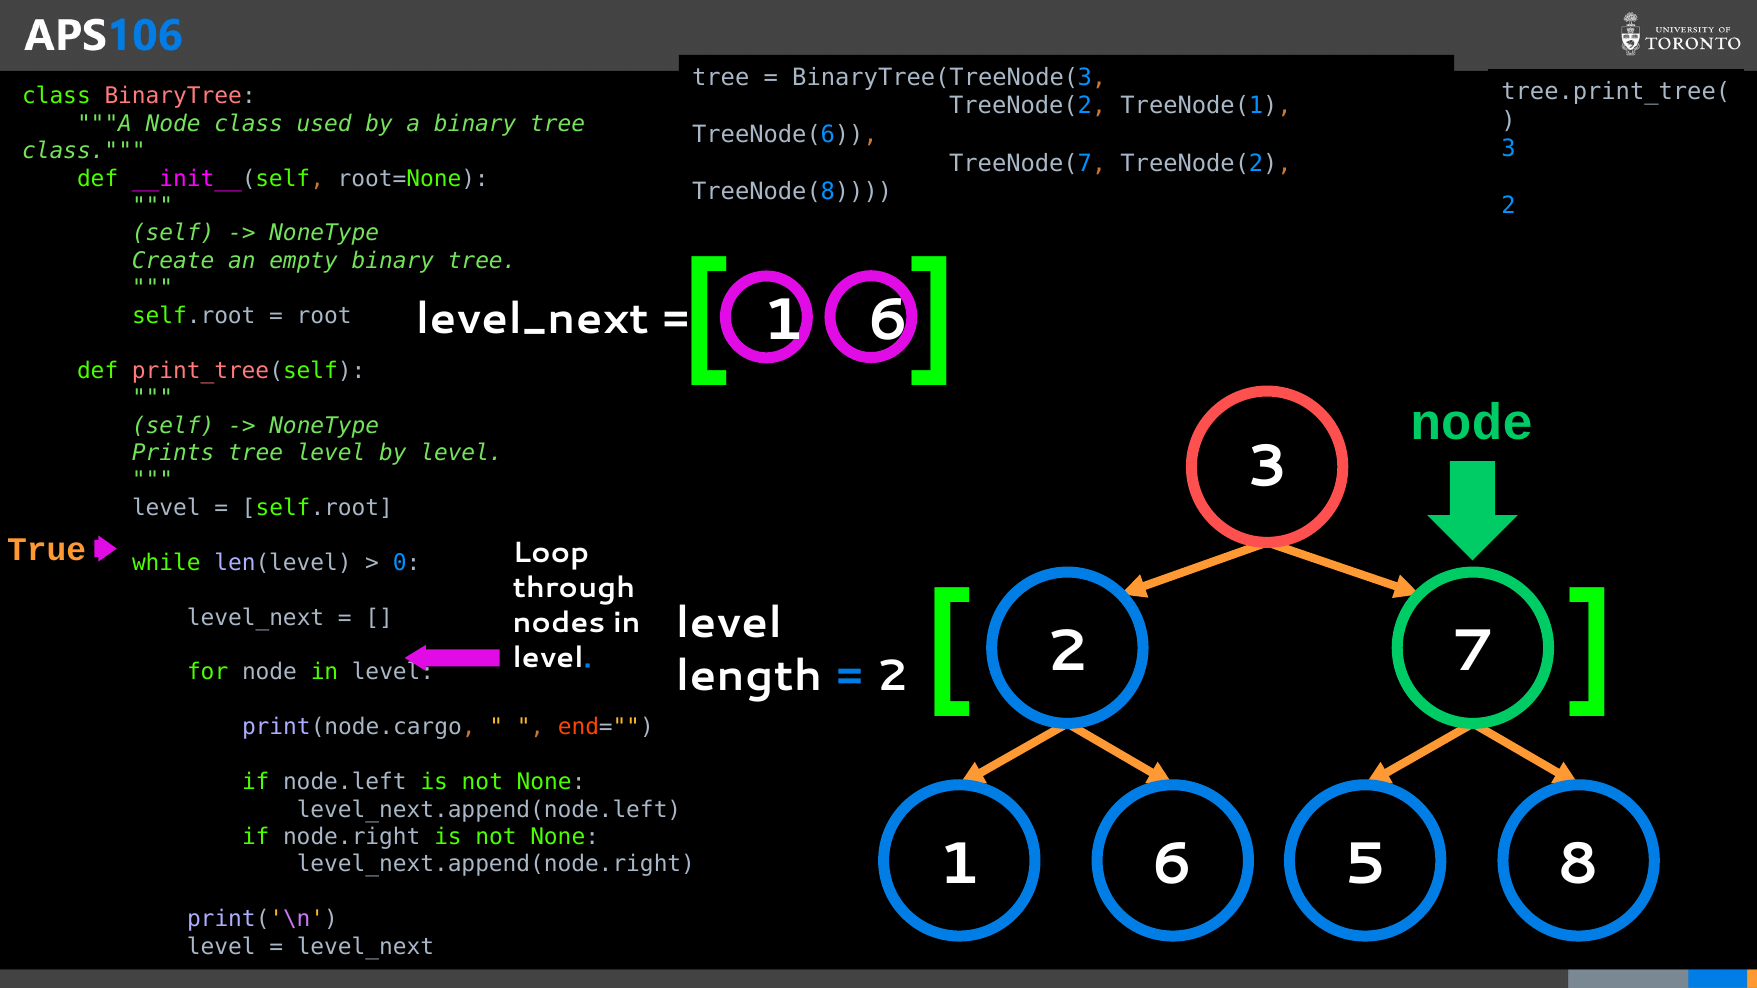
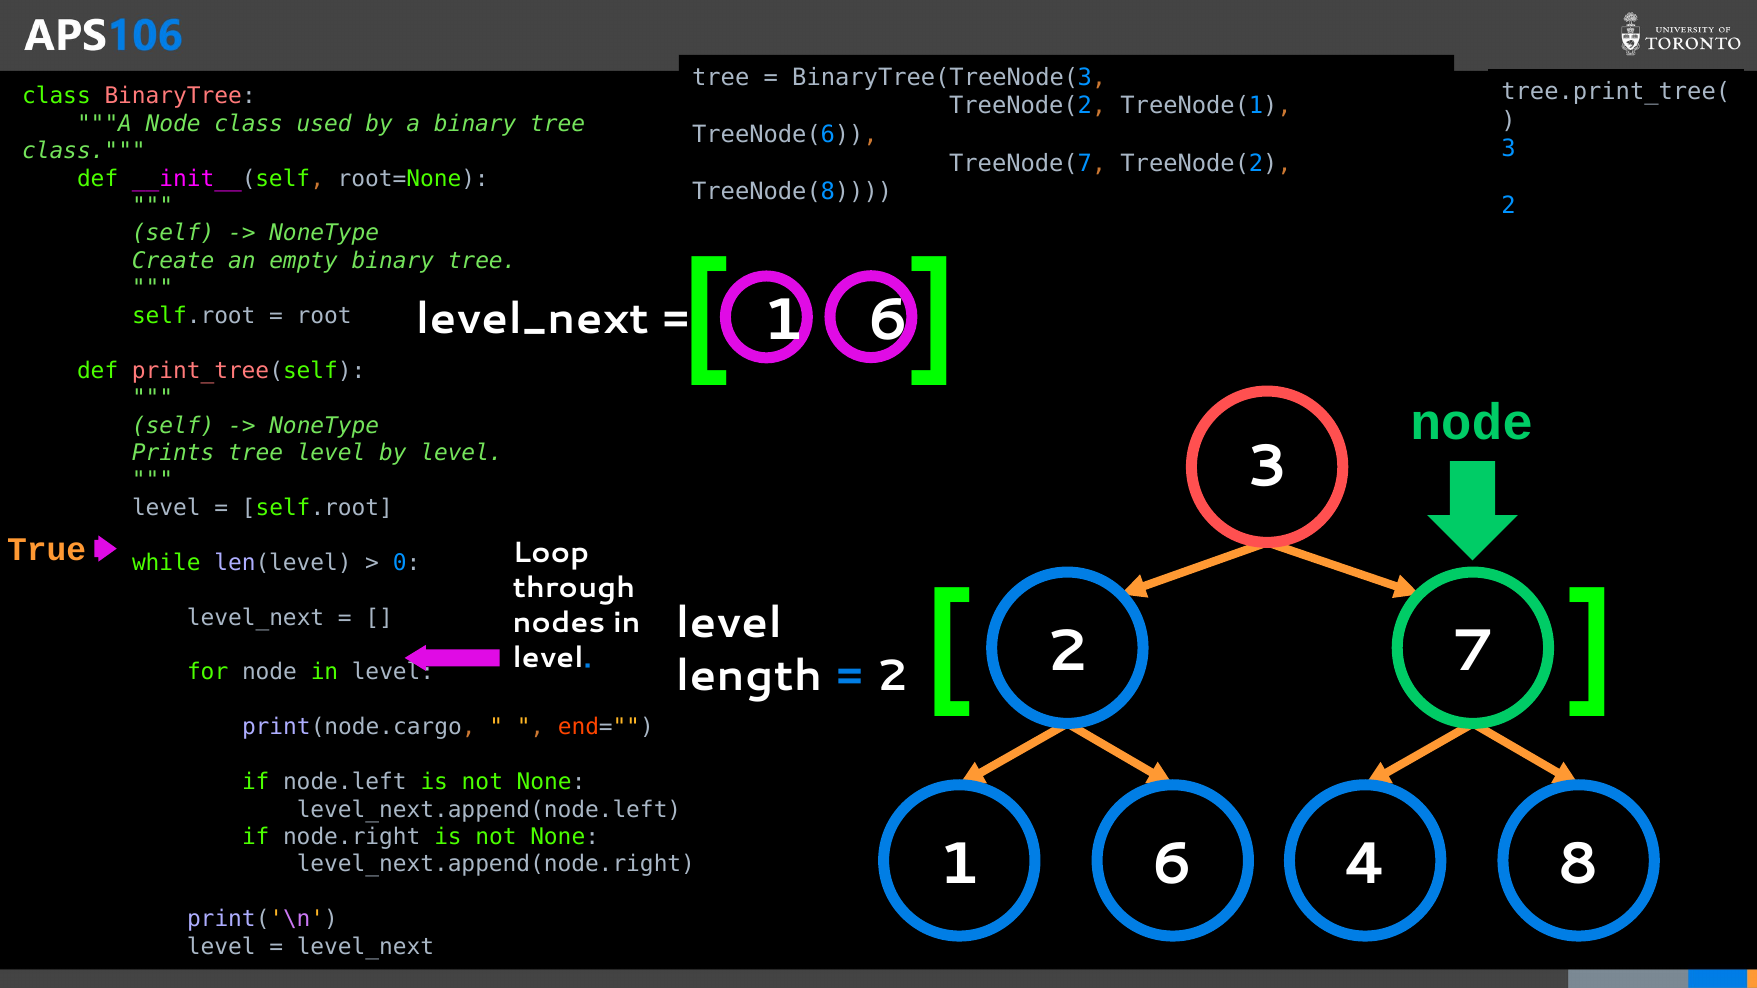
5: 5 -> 4
